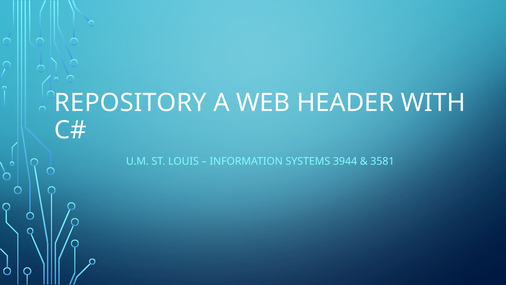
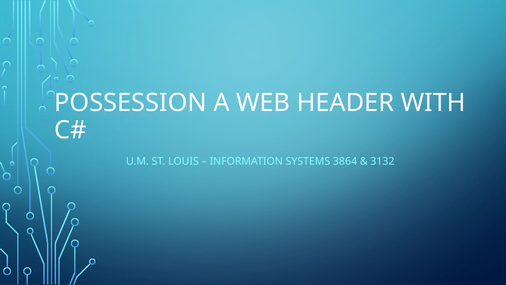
REPOSITORY: REPOSITORY -> POSSESSION
3944: 3944 -> 3864
3581: 3581 -> 3132
